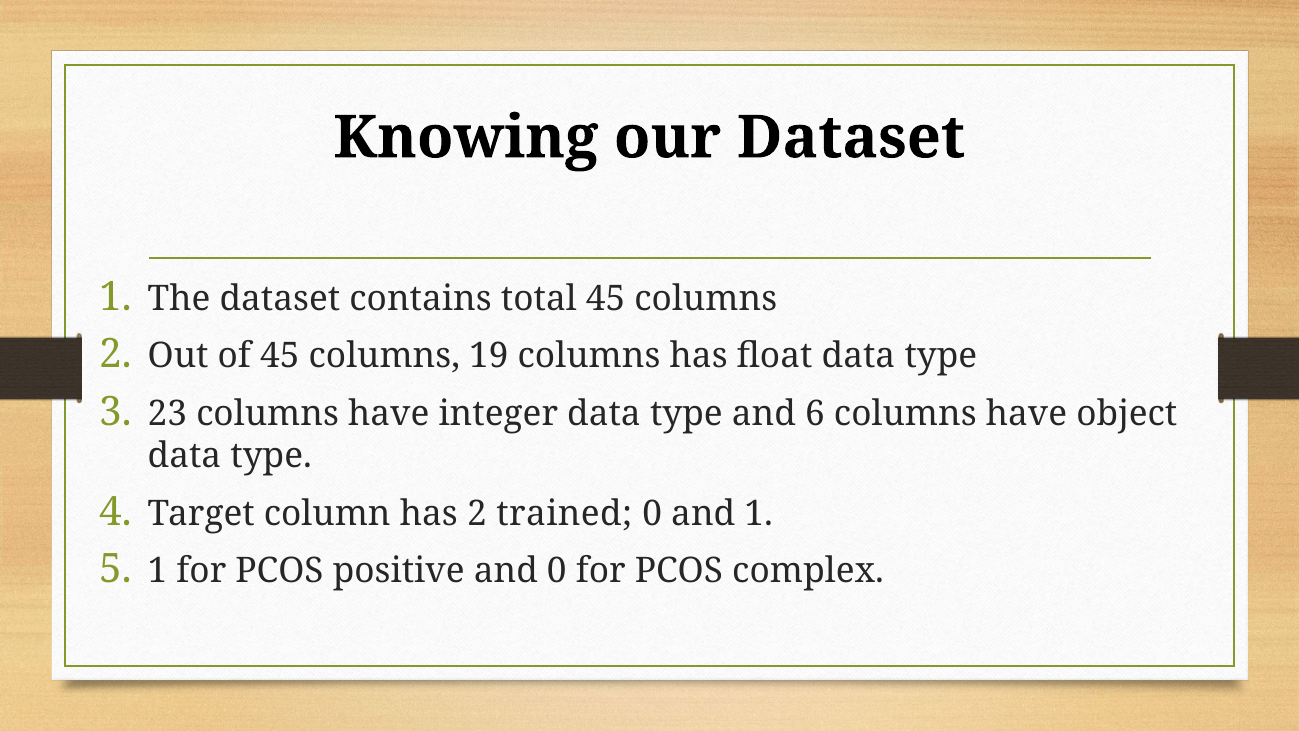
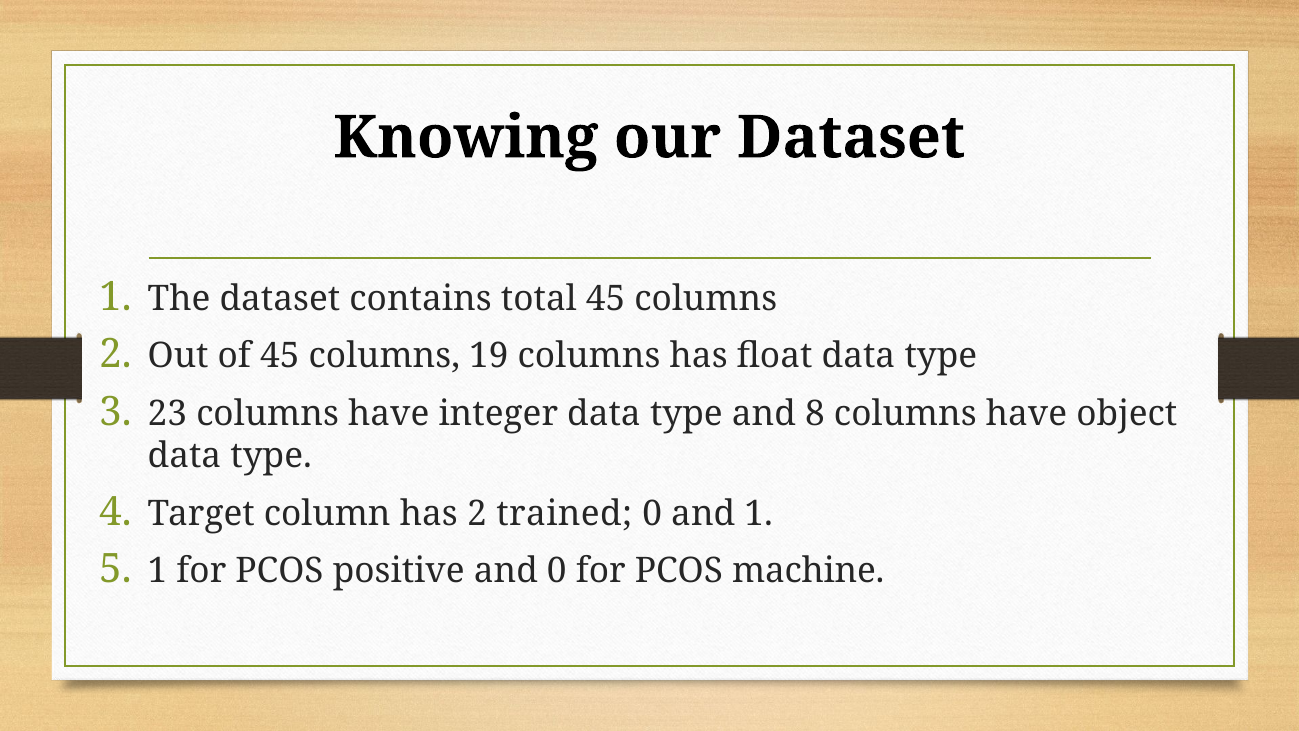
6: 6 -> 8
complex: complex -> machine
